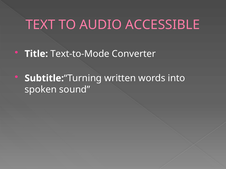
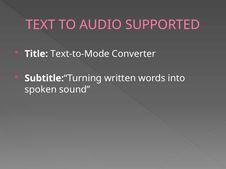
ACCESSIBLE: ACCESSIBLE -> SUPPORTED
